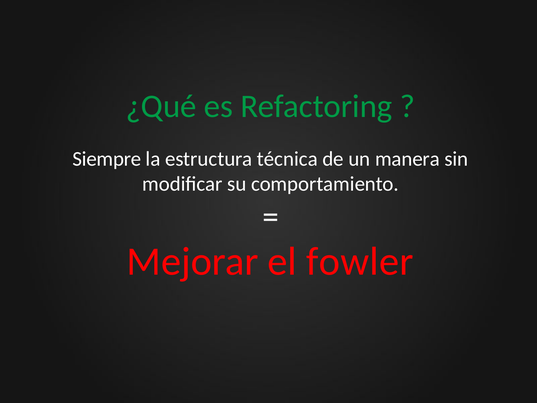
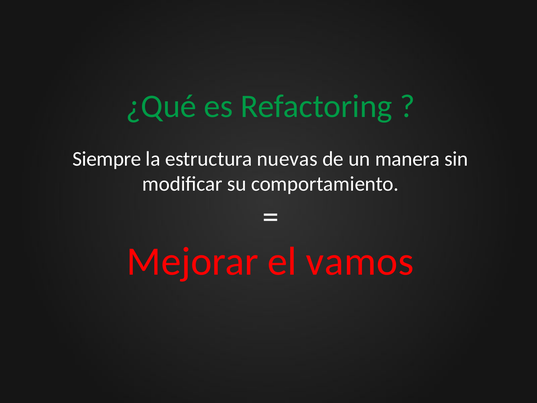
técnica: técnica -> nuevas
fowler: fowler -> vamos
